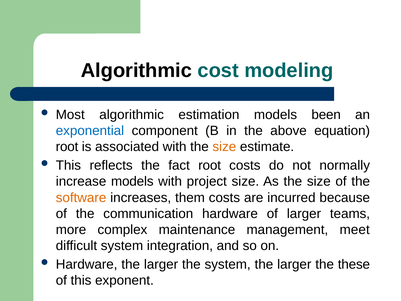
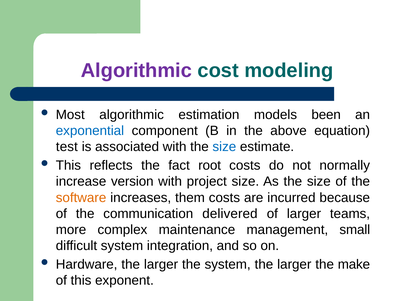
Algorithmic at (136, 71) colour: black -> purple
root at (67, 147): root -> test
size at (224, 147) colour: orange -> blue
increase models: models -> version
communication hardware: hardware -> delivered
meet: meet -> small
these: these -> make
